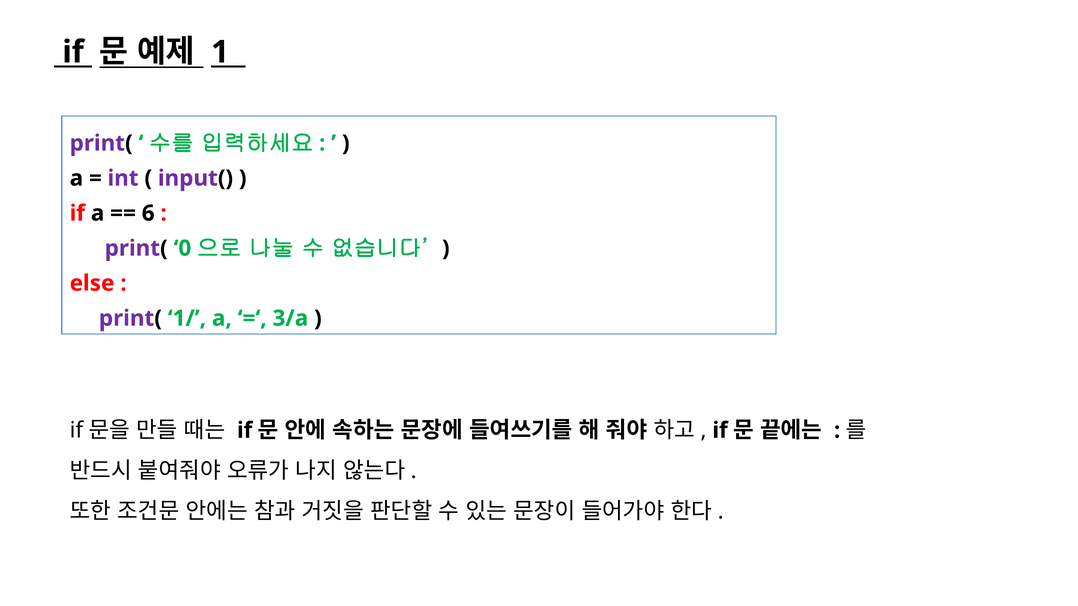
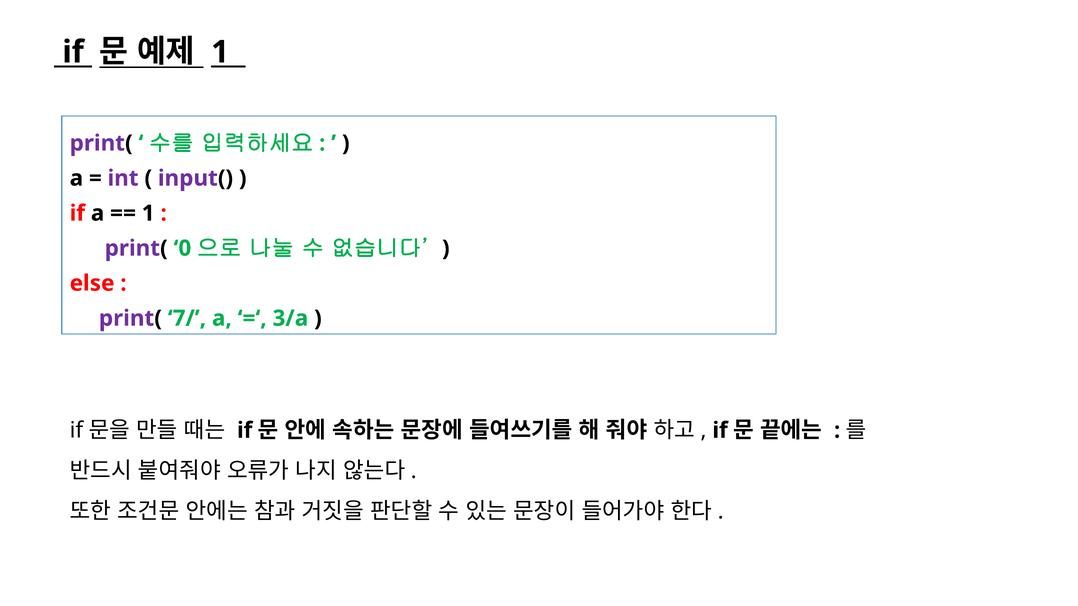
6 at (148, 213): 6 -> 1
1/: 1/ -> 7/
